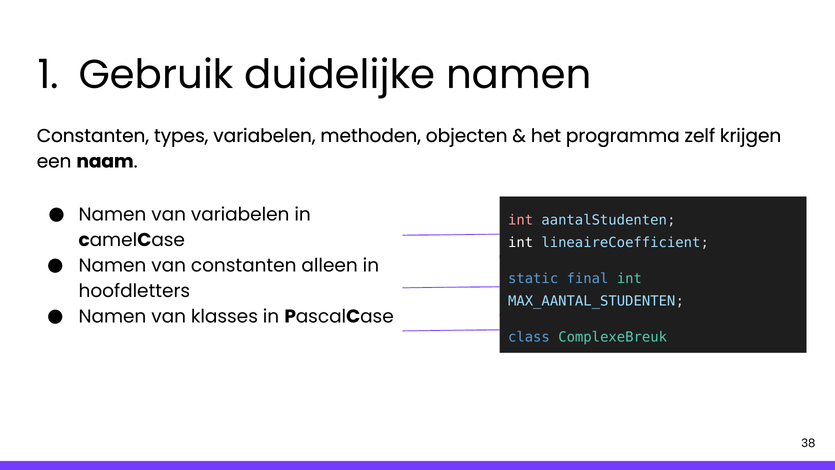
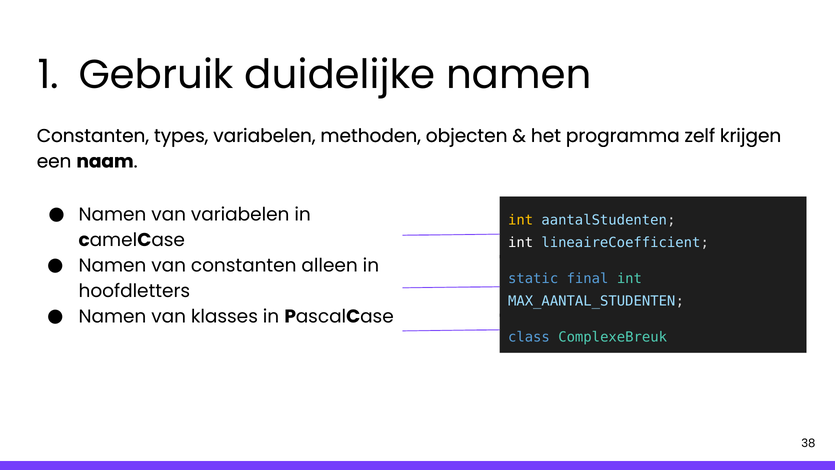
int at (521, 220) colour: pink -> yellow
